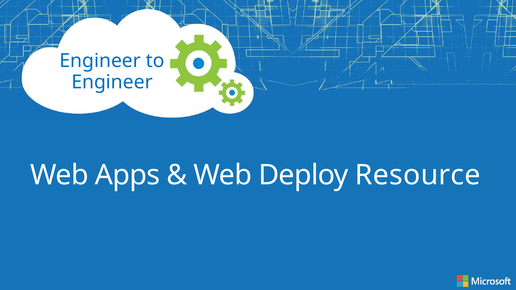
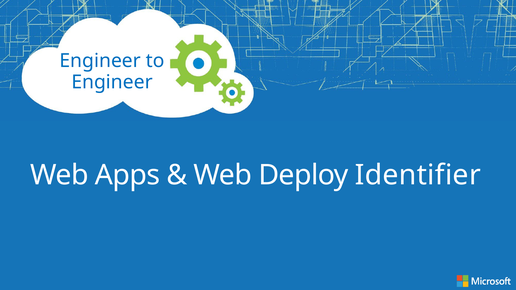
Resource: Resource -> Identifier
